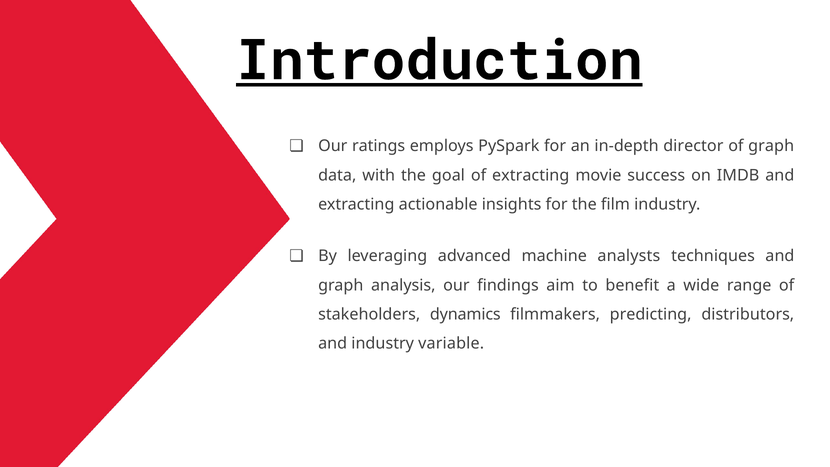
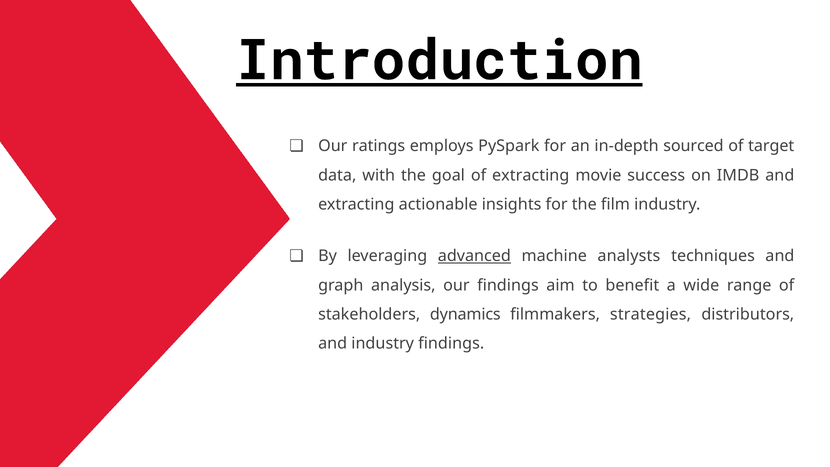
director: director -> sourced
of graph: graph -> target
advanced underline: none -> present
predicting: predicting -> strategies
industry variable: variable -> findings
